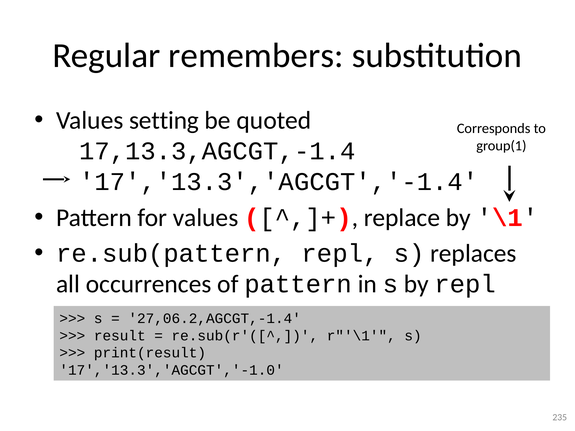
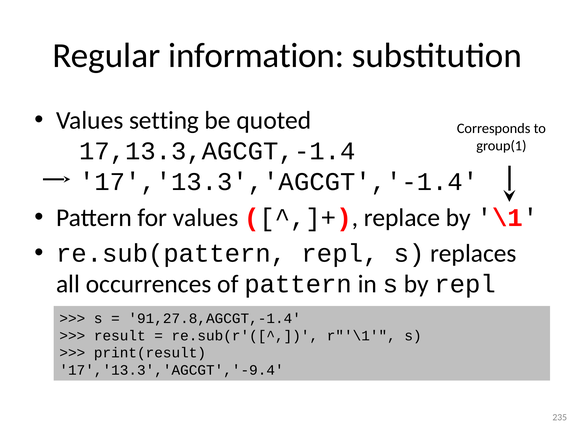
remembers: remembers -> information
27,06.2,AGCGT,-1.4: 27,06.2,AGCGT,-1.4 -> 91,27.8,AGCGT,-1.4
17','13.3','AGCGT','-1.0: 17','13.3','AGCGT','-1.0 -> 17','13.3','AGCGT','-9.4
